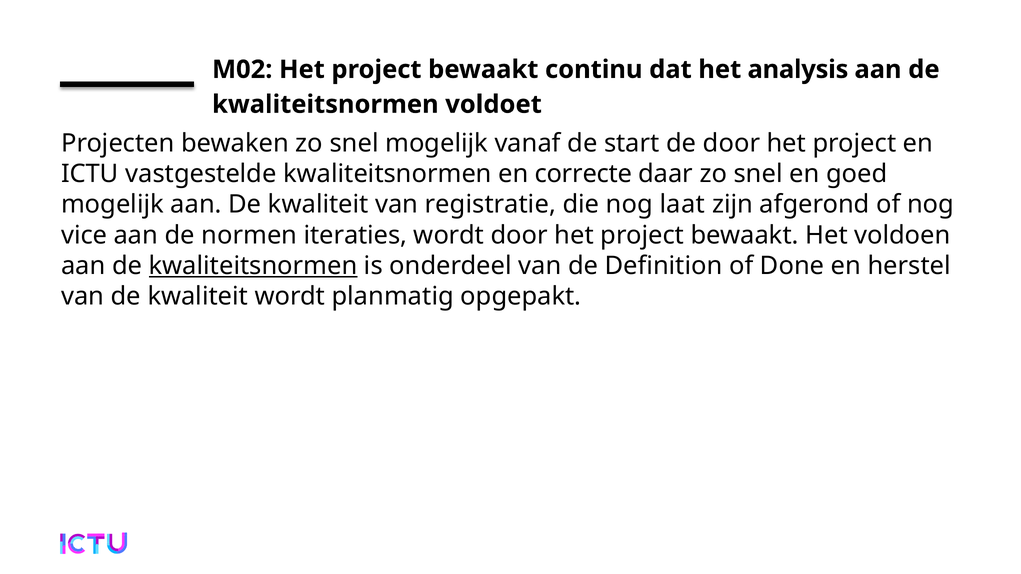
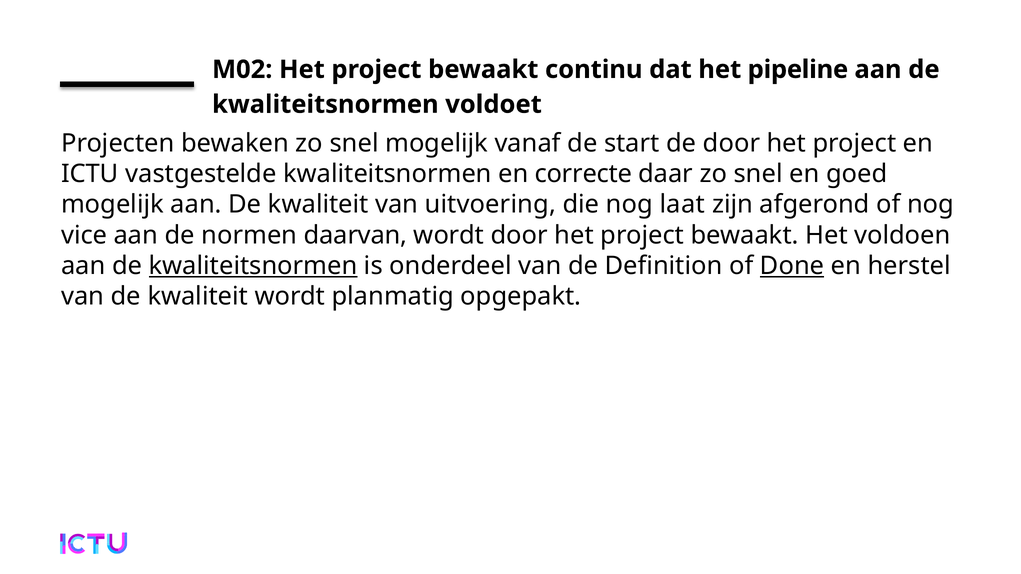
analysis: analysis -> pipeline
registratie: registratie -> uitvoering
iteraties: iteraties -> daarvan
Done underline: none -> present
